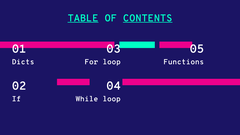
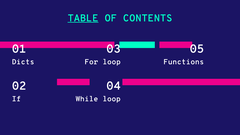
CONTENTS underline: present -> none
